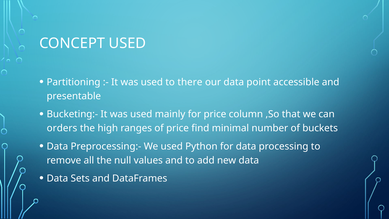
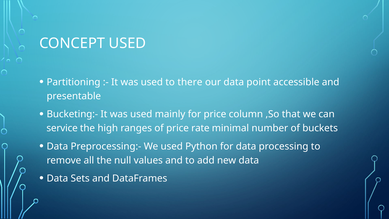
orders: orders -> service
find: find -> rate
